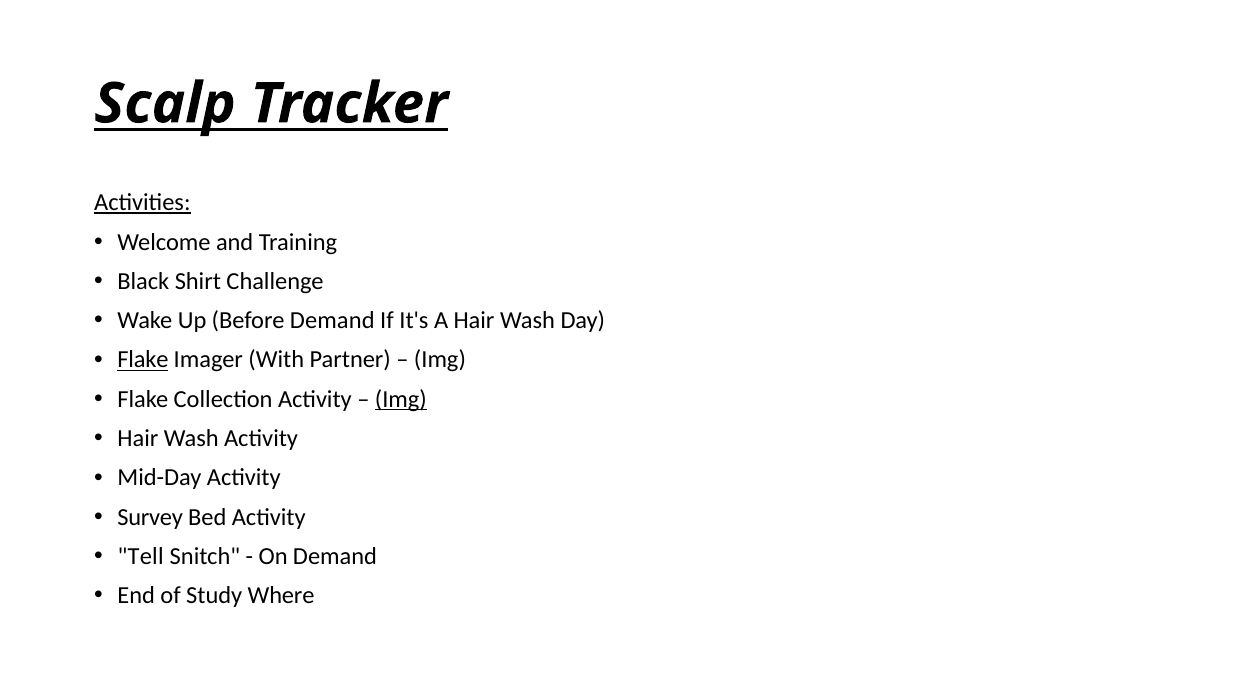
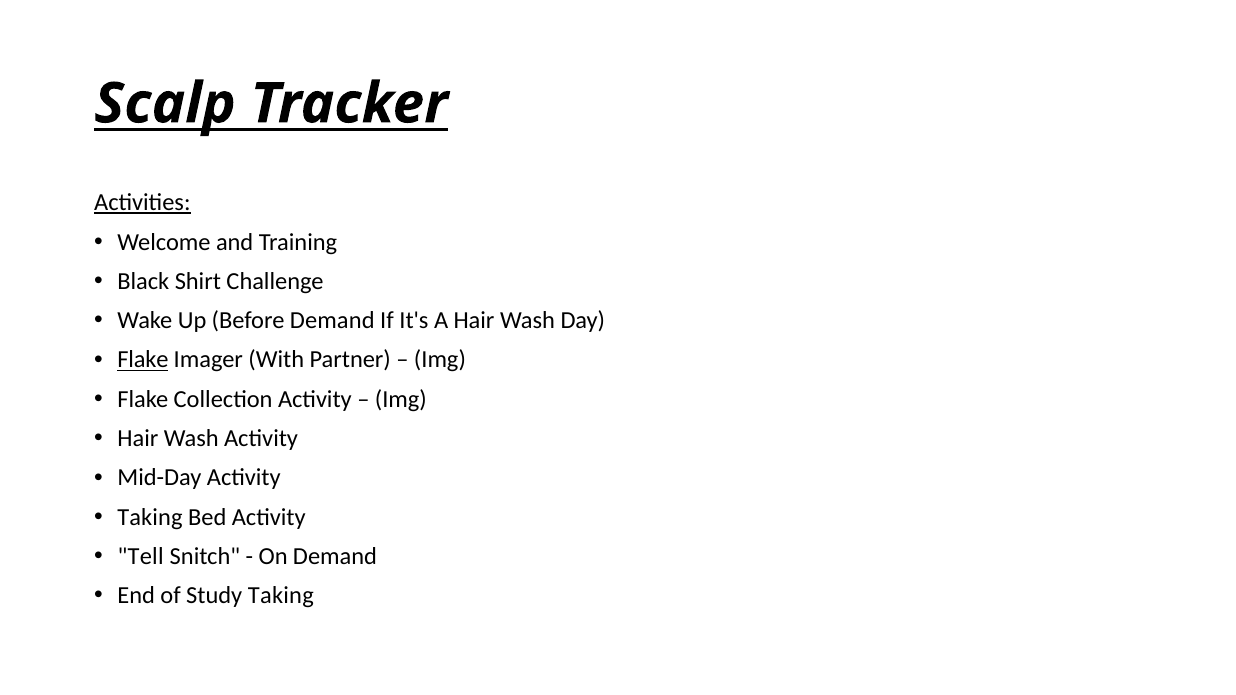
Img at (401, 399) underline: present -> none
Survey at (150, 517): Survey -> Taking
Study Where: Where -> Taking
